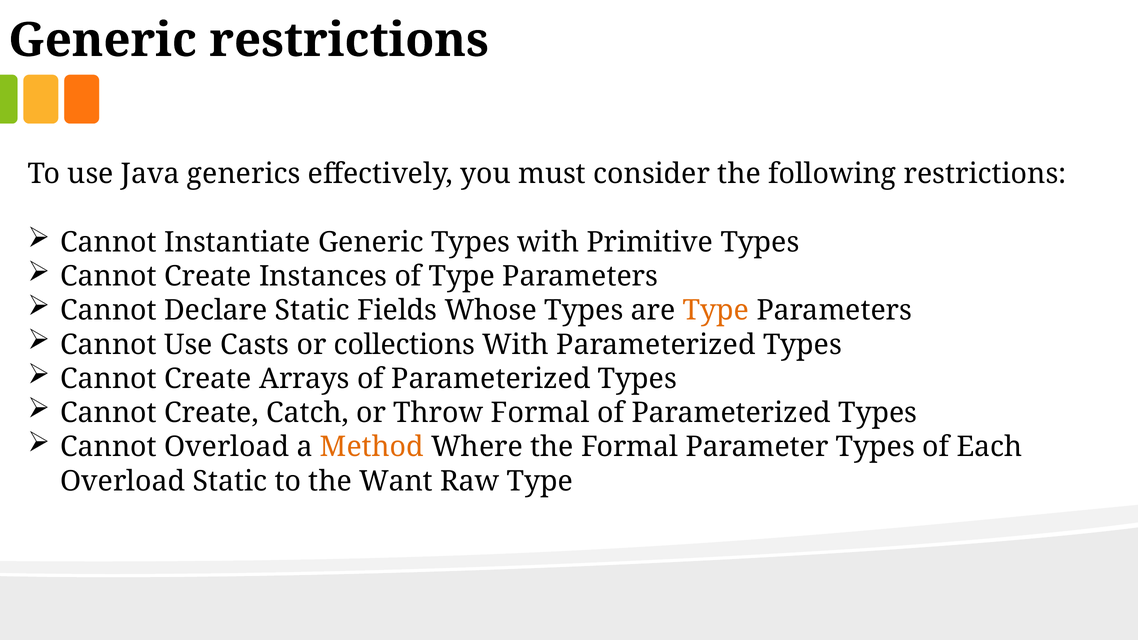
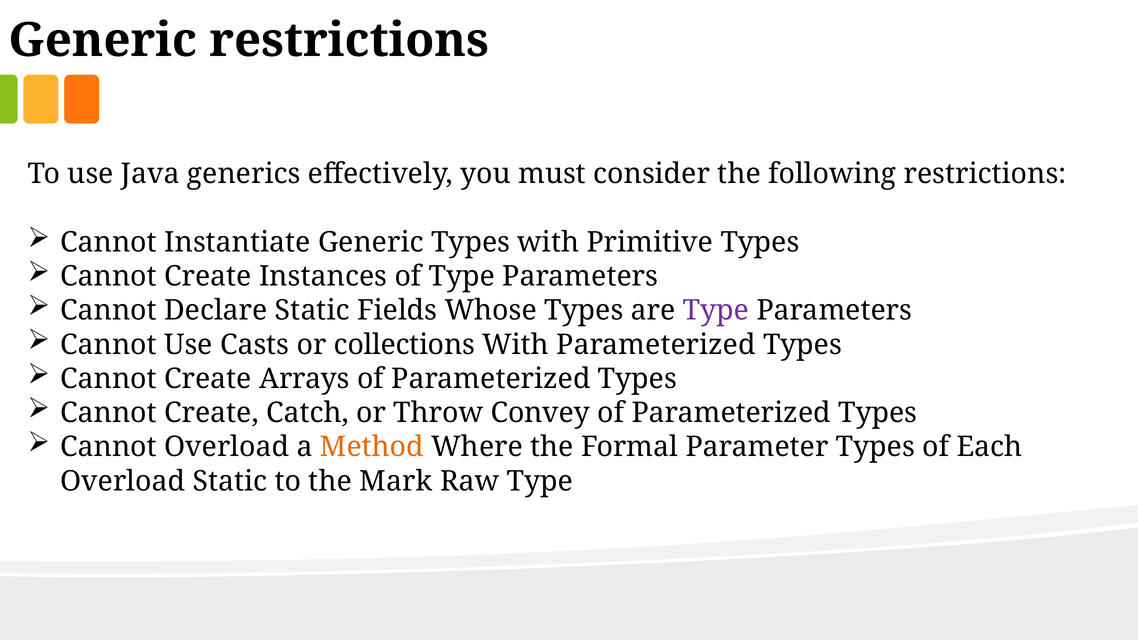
Type at (716, 311) colour: orange -> purple
Throw Formal: Formal -> Convey
Want: Want -> Mark
